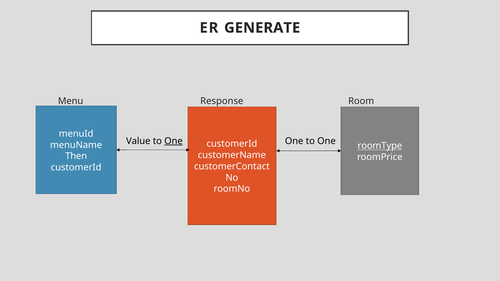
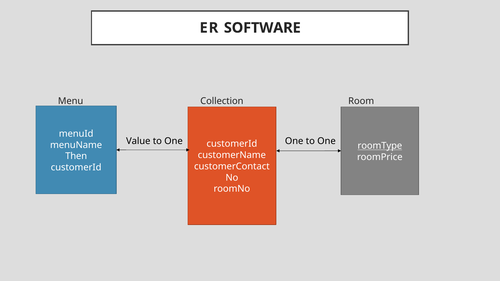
GENERATE: GENERATE -> SOFTWARE
Response: Response -> Collection
One at (174, 141) underline: present -> none
